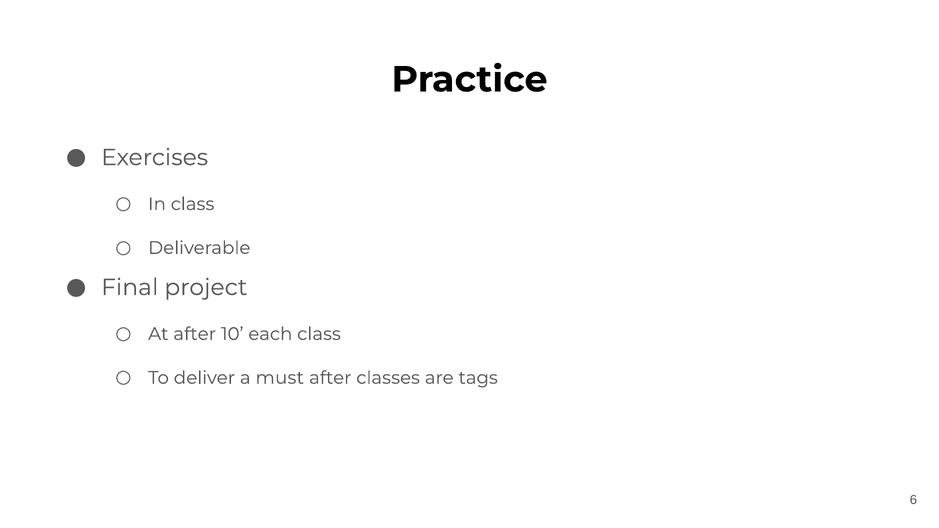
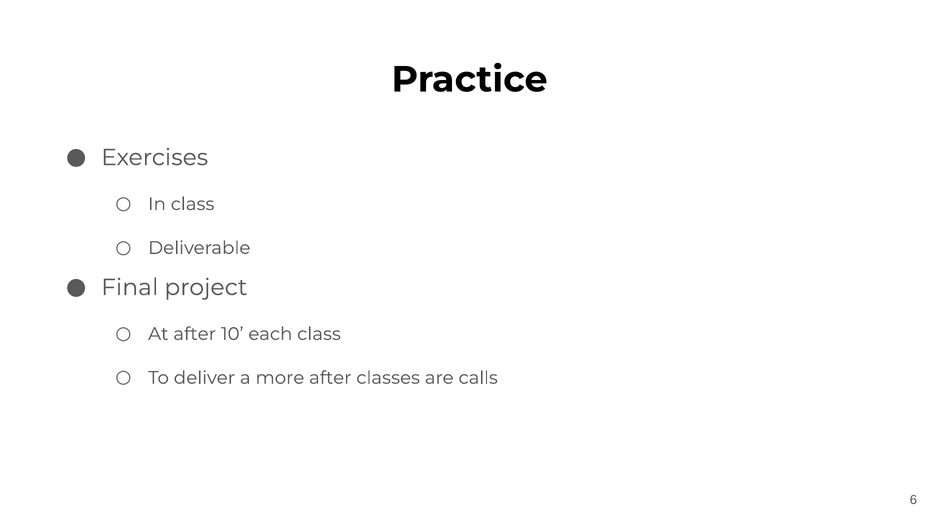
must: must -> more
tags: tags -> calls
